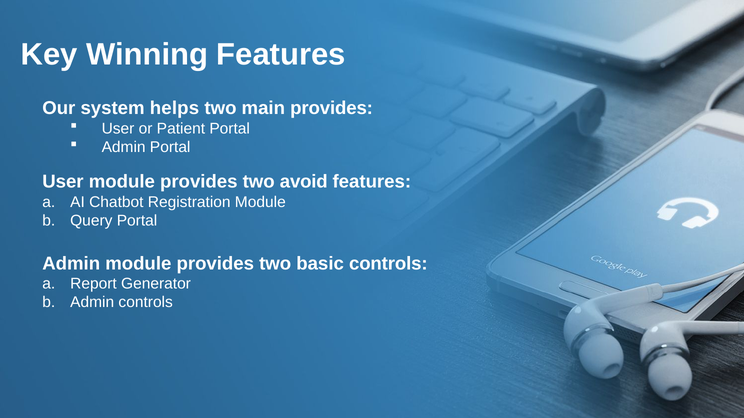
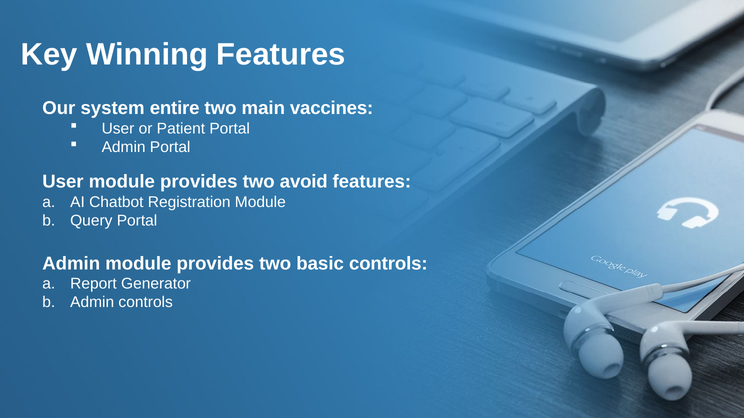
helps: helps -> entire
main provides: provides -> vaccines
